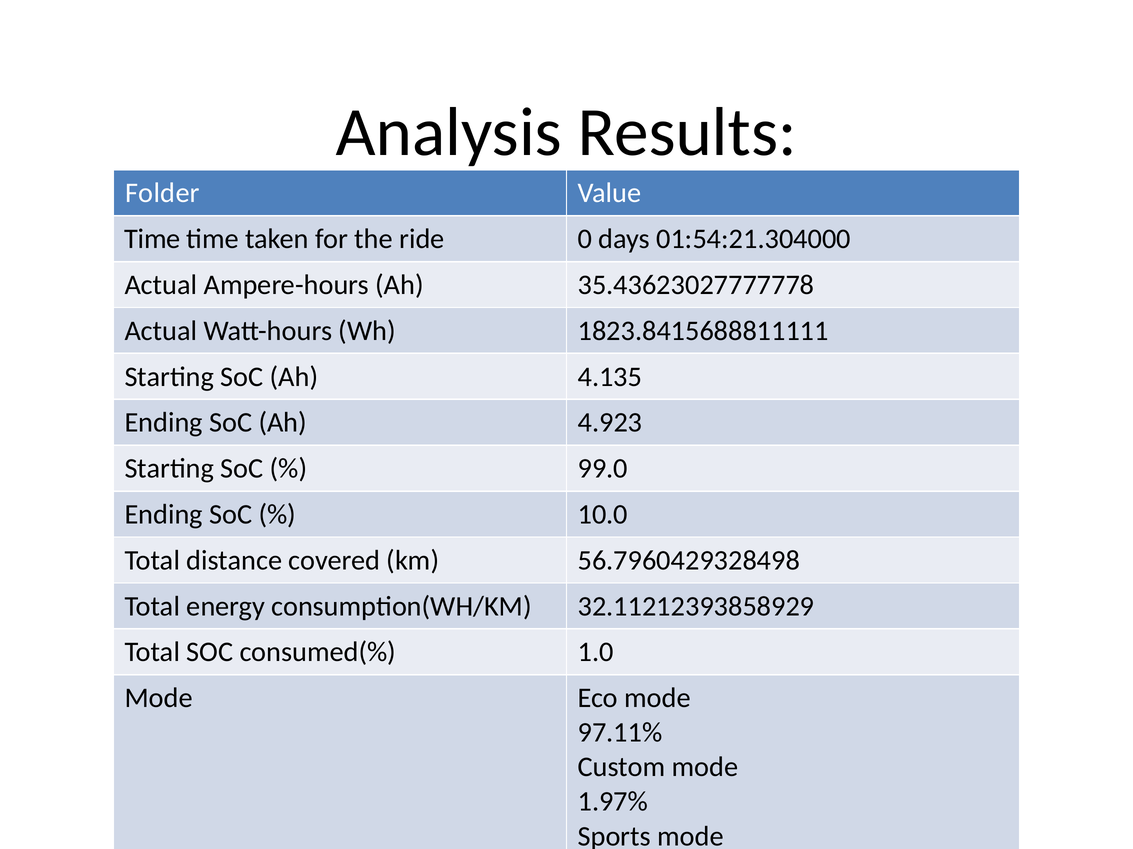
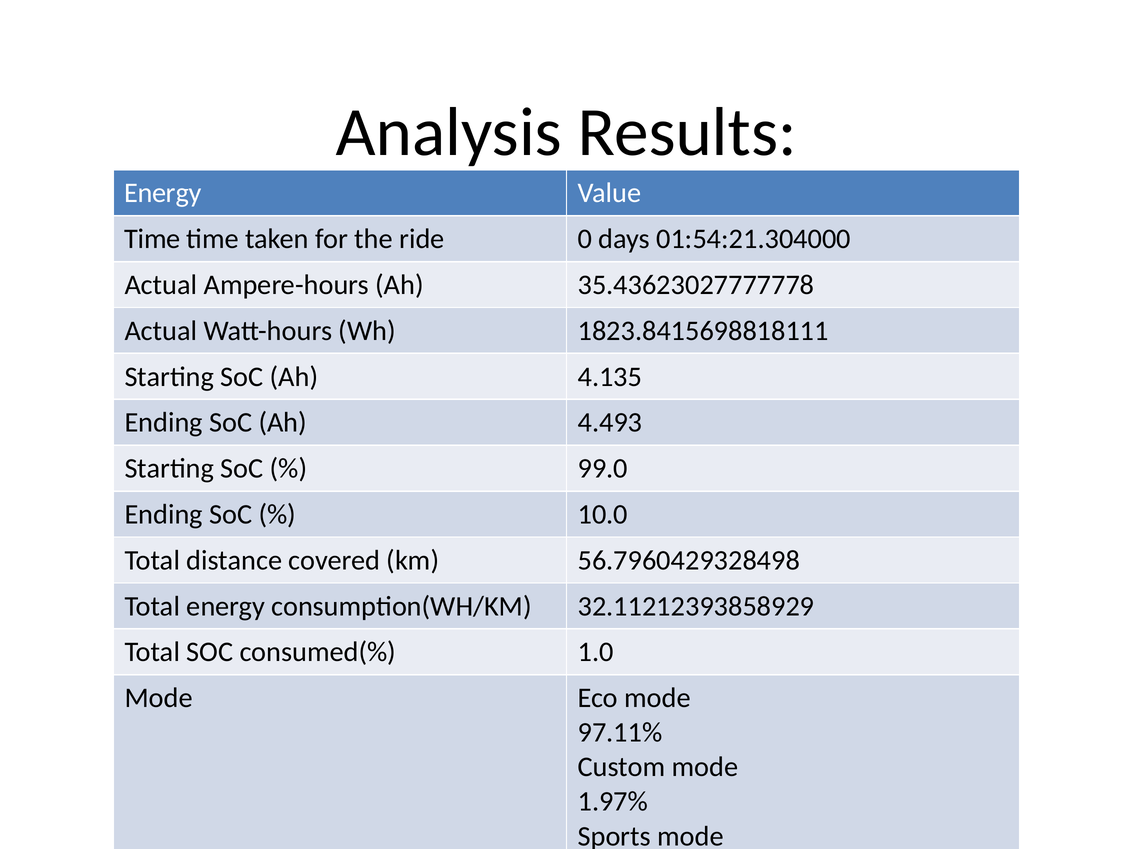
Folder at (162, 193): Folder -> Energy
1823.8415688811111: 1823.8415688811111 -> 1823.8415698818111
4.923: 4.923 -> 4.493
